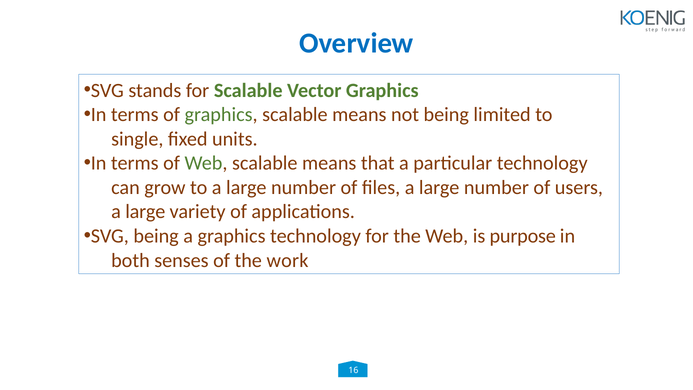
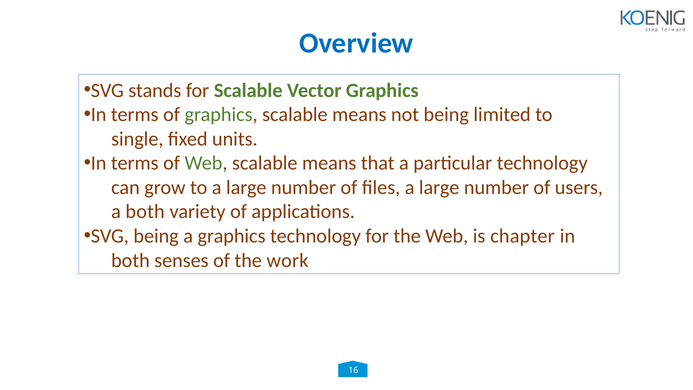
large at (145, 212): large -> both
purpose: purpose -> chapter
